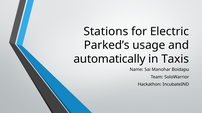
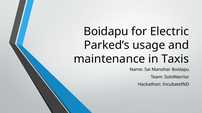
Stations at (106, 32): Stations -> Boidapu
automatically: automatically -> maintenance
